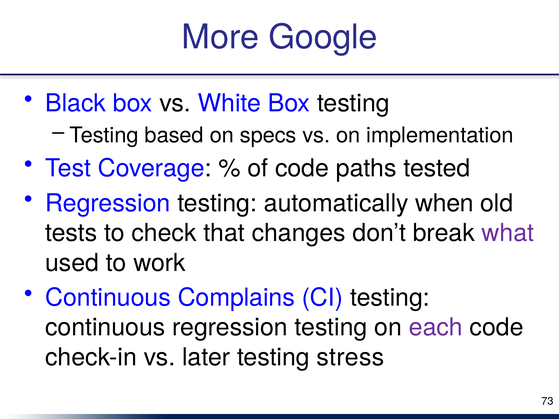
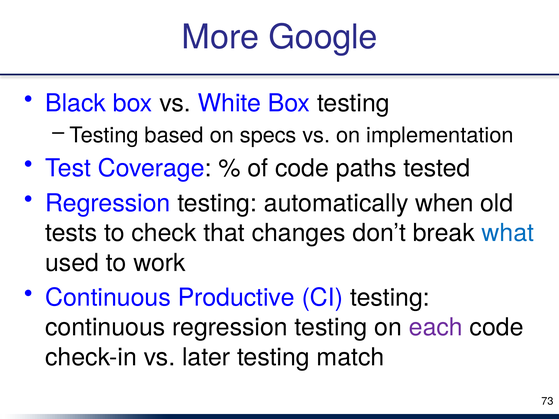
what colour: purple -> blue
Complains: Complains -> Productive
stress: stress -> match
